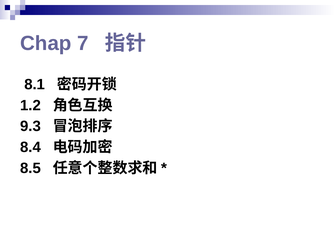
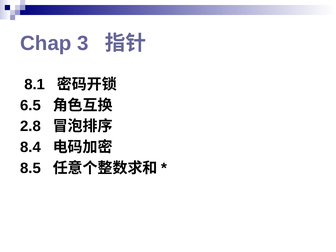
7: 7 -> 3
1.2: 1.2 -> 6.5
9.3: 9.3 -> 2.8
